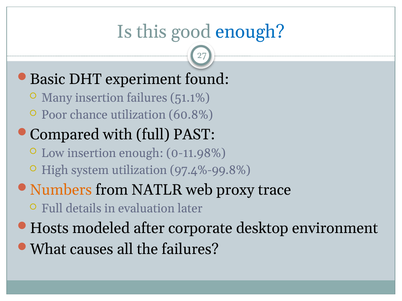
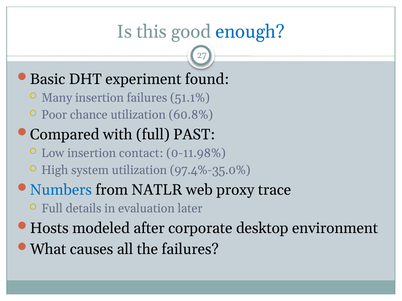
insertion enough: enough -> contact
97.4%-99.8%: 97.4%-99.8% -> 97.4%-35.0%
Numbers colour: orange -> blue
